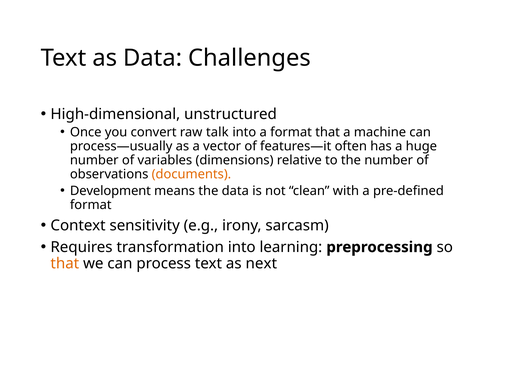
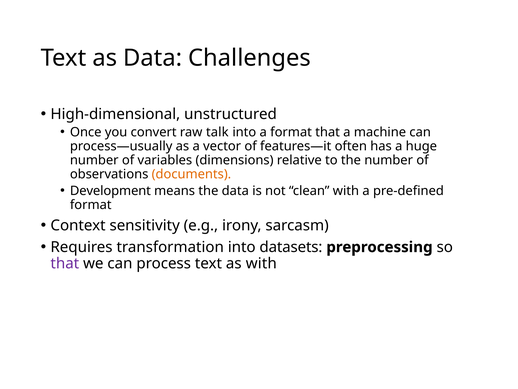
learning: learning -> datasets
that at (65, 263) colour: orange -> purple
as next: next -> with
